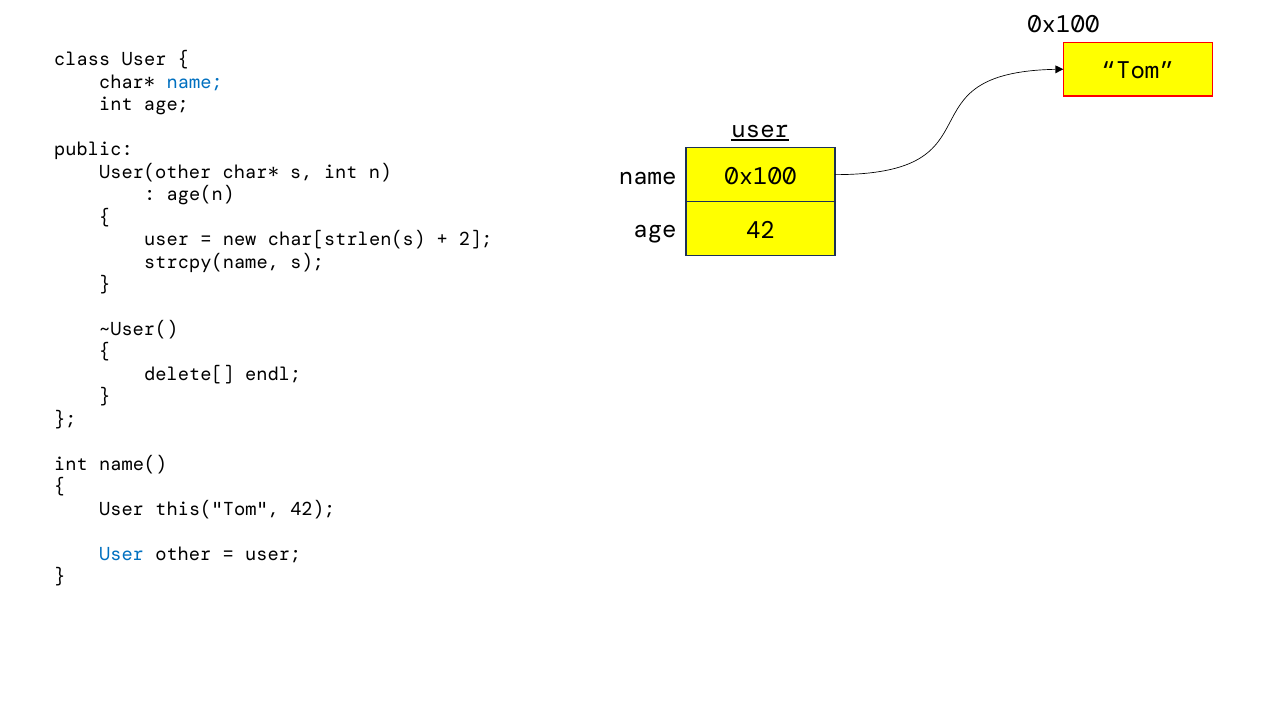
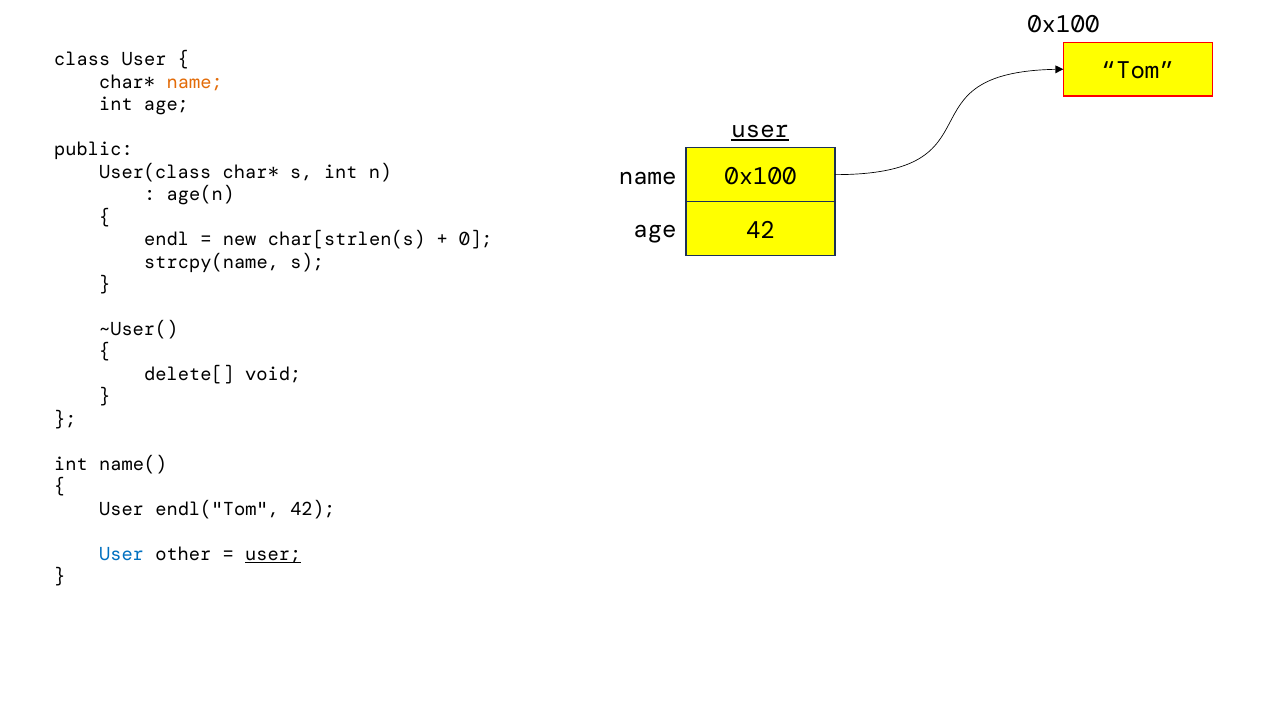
name at (195, 82) colour: blue -> orange
User(other: User(other -> User(class
user at (167, 239): user -> endl
2: 2 -> 0
endl: endl -> void
this("Tom: this("Tom -> endl("Tom
user at (273, 554) underline: none -> present
